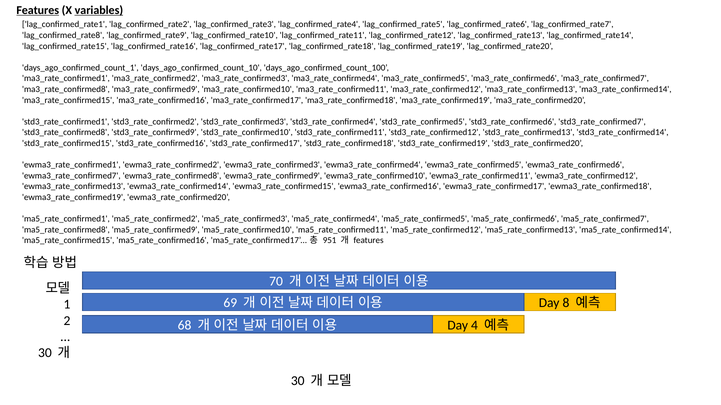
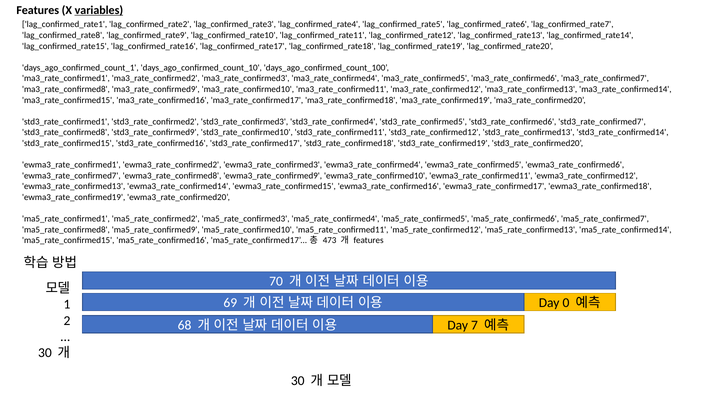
Features at (38, 10) underline: present -> none
951: 951 -> 473
8: 8 -> 0
4: 4 -> 7
